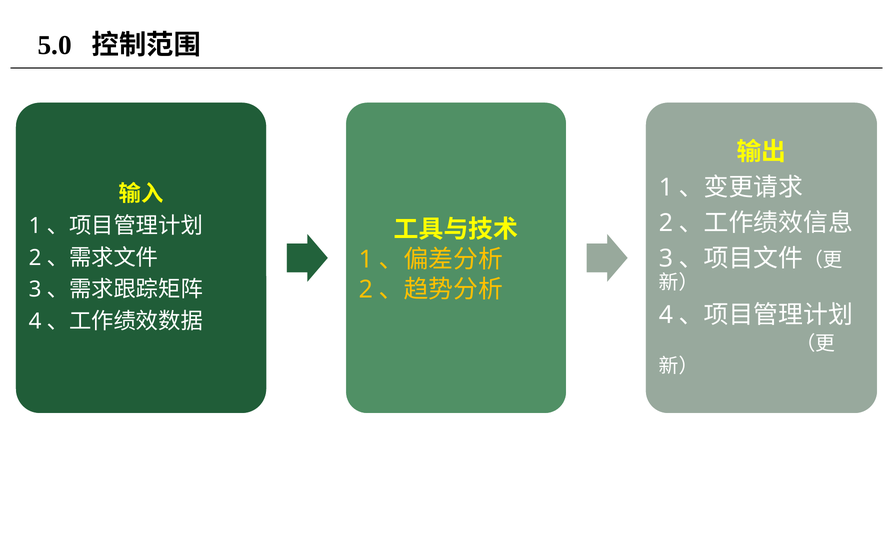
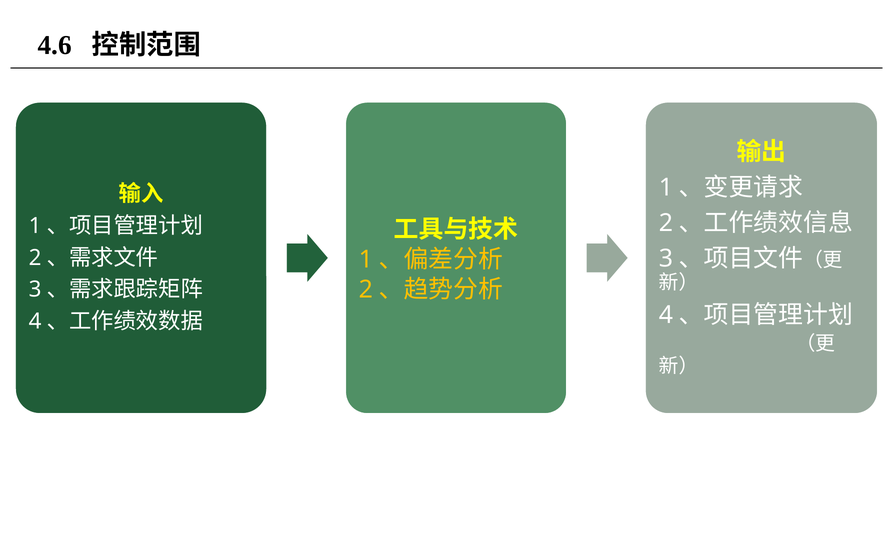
5.0: 5.0 -> 4.6
